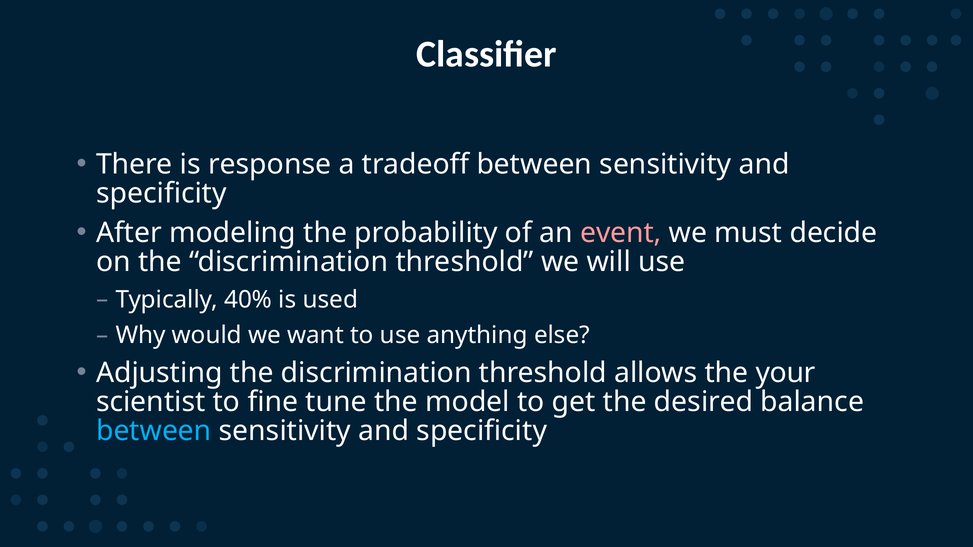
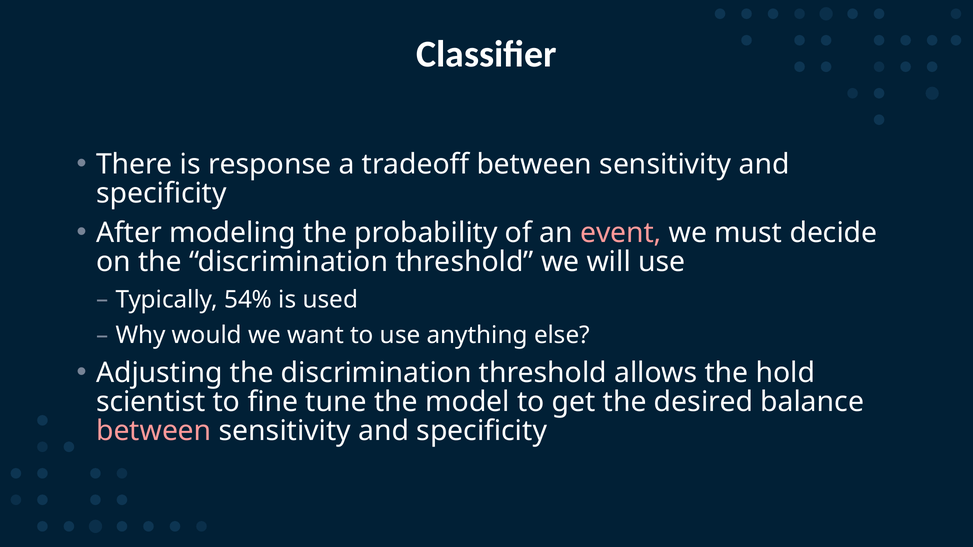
40%: 40% -> 54%
your: your -> hold
between at (154, 431) colour: light blue -> pink
